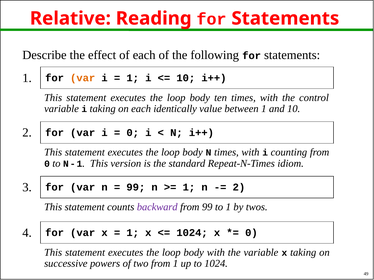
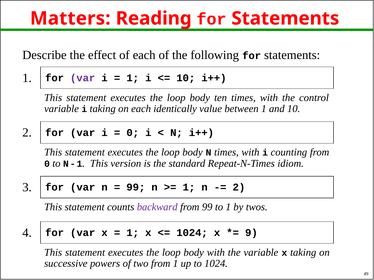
Relative: Relative -> Matters
var at (83, 78) colour: orange -> purple
0 at (251, 233): 0 -> 9
